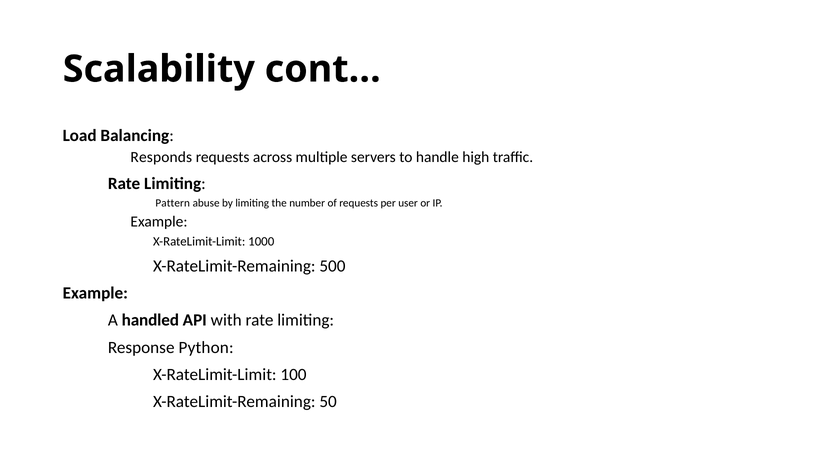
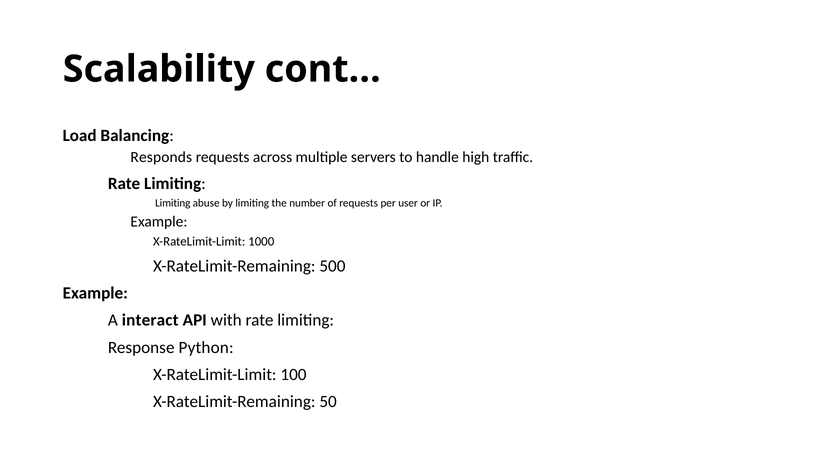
Pattern at (173, 203): Pattern -> Limiting
handled: handled -> interact
